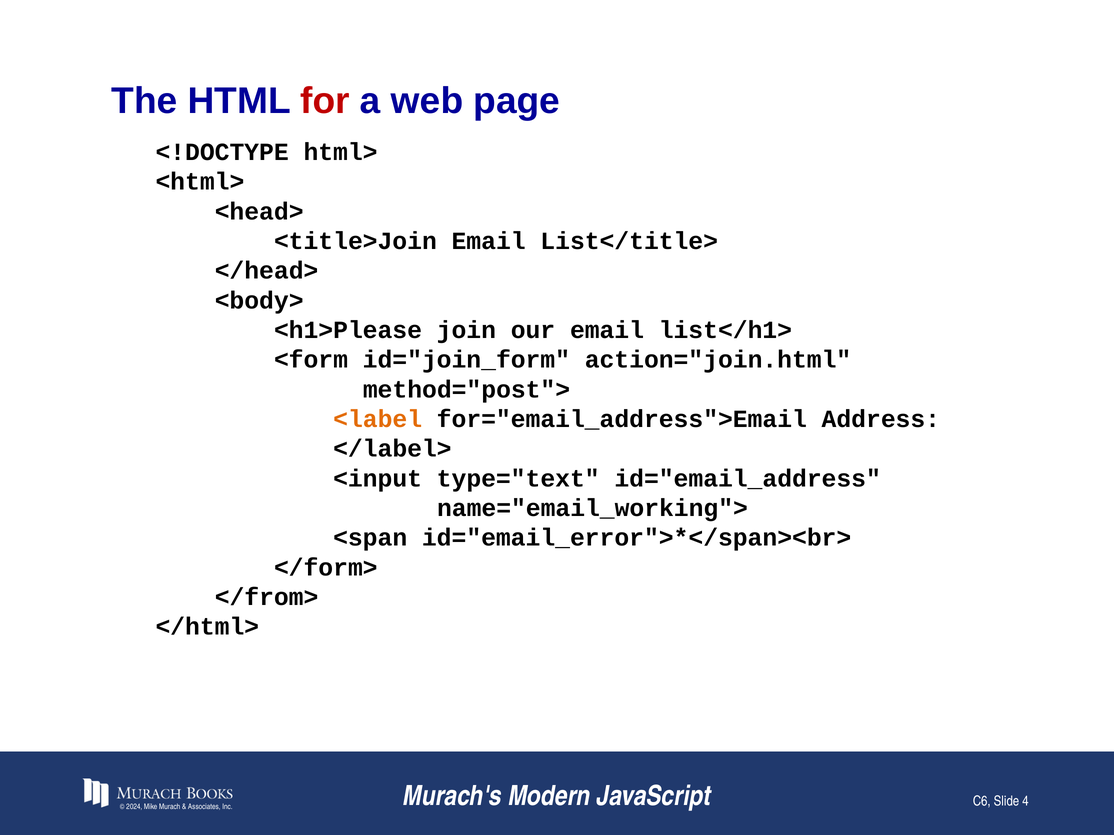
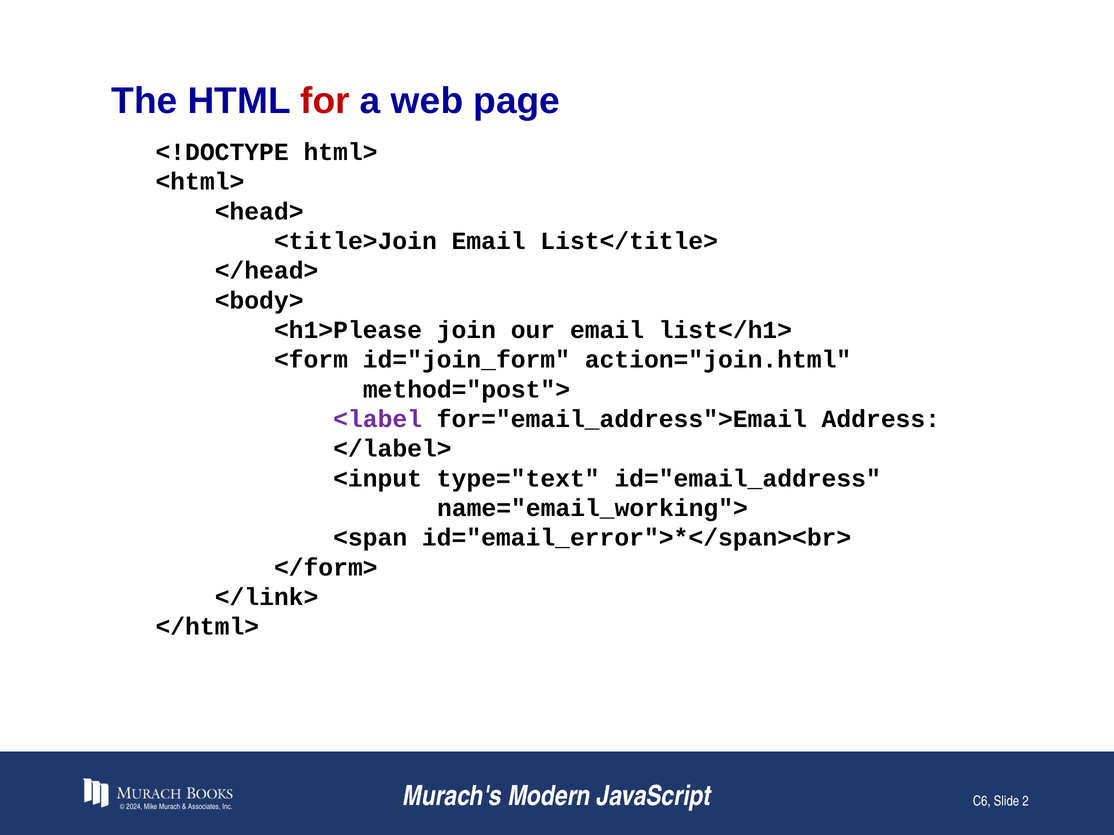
<label colour: orange -> purple
</from>: </from> -> </link>
4: 4 -> 2
